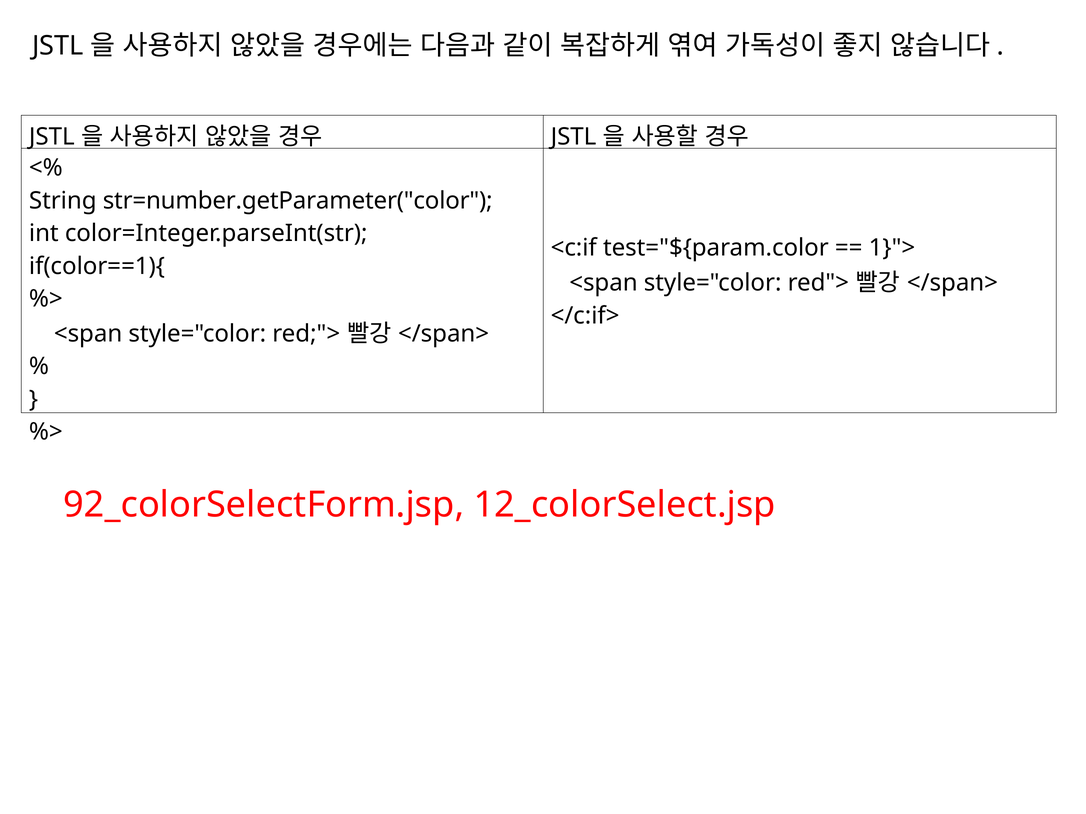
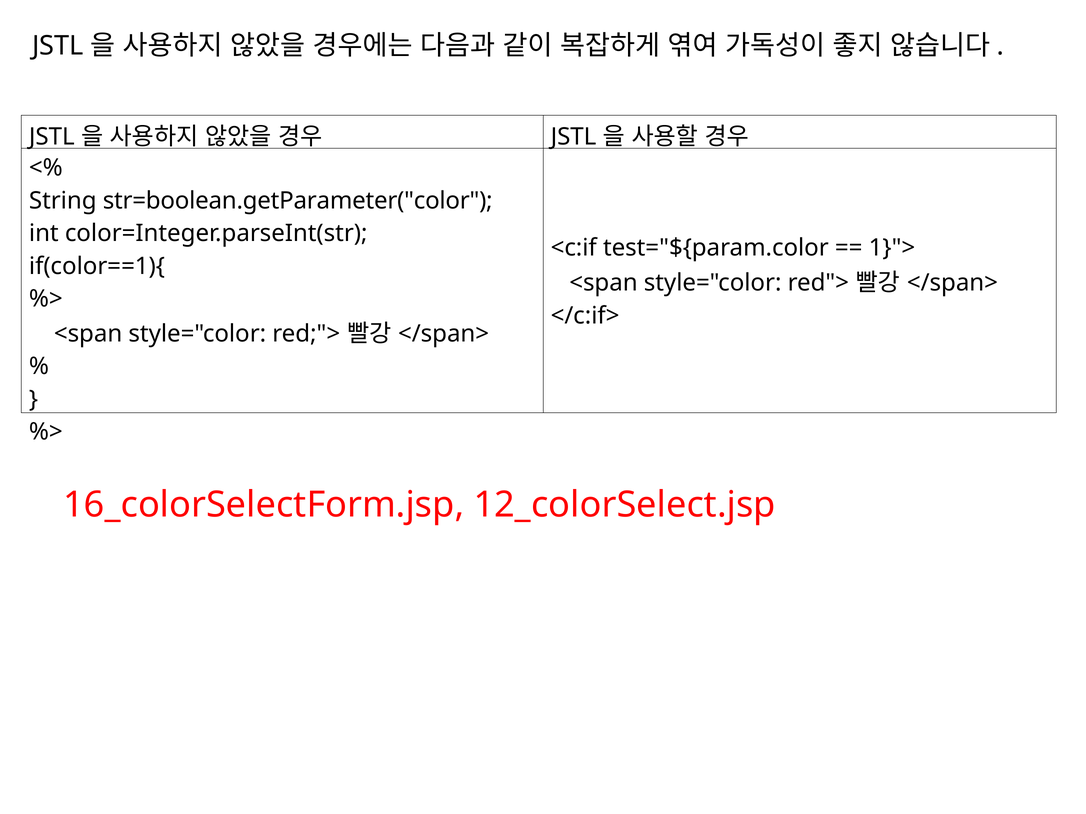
str=number.getParameter("color: str=number.getParameter("color -> str=boolean.getParameter("color
92_colorSelectForm.jsp: 92_colorSelectForm.jsp -> 16_colorSelectForm.jsp
